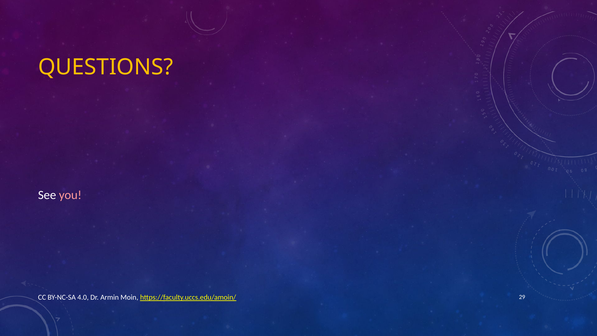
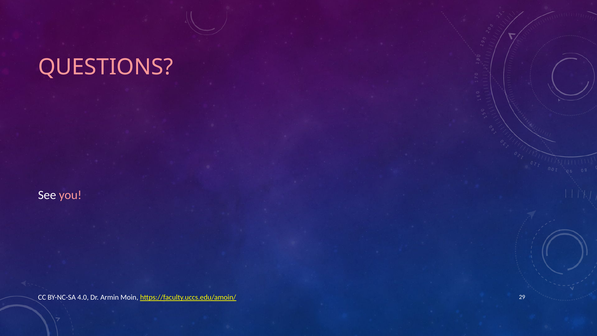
QUESTIONS colour: yellow -> pink
